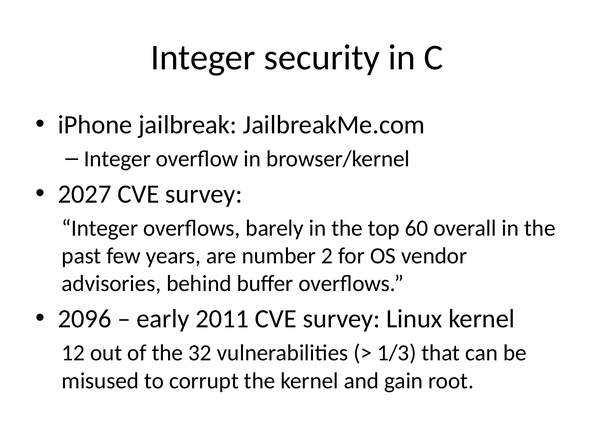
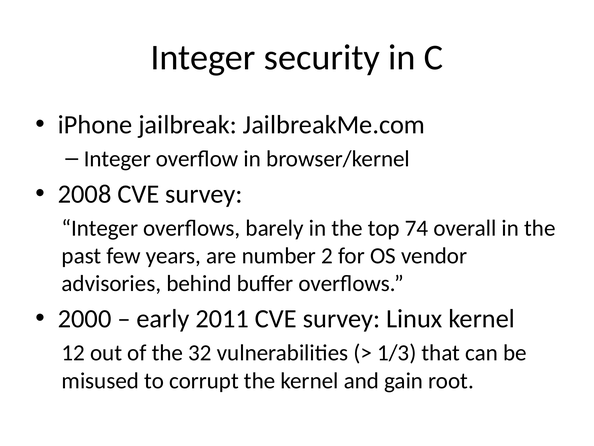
2027: 2027 -> 2008
60: 60 -> 74
2096: 2096 -> 2000
